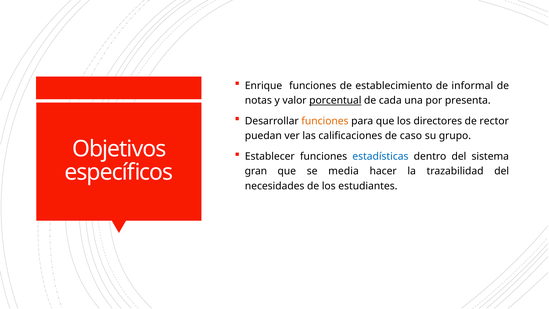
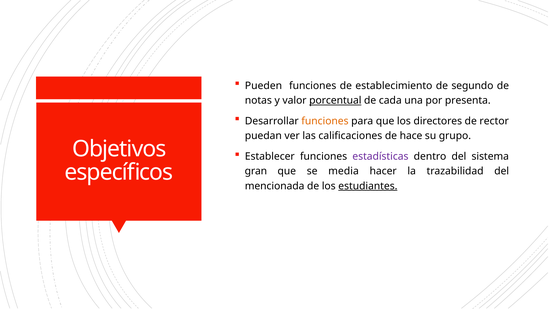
Enrique: Enrique -> Pueden
informal: informal -> segundo
caso: caso -> hace
estadísticas colour: blue -> purple
necesidades: necesidades -> mencionada
estudiantes underline: none -> present
